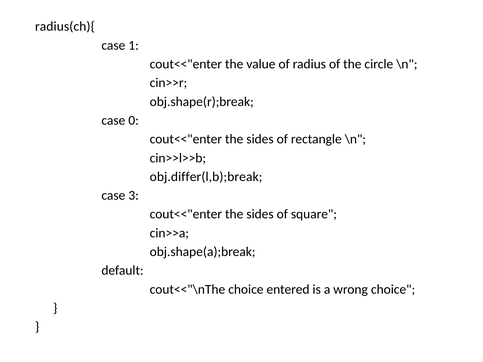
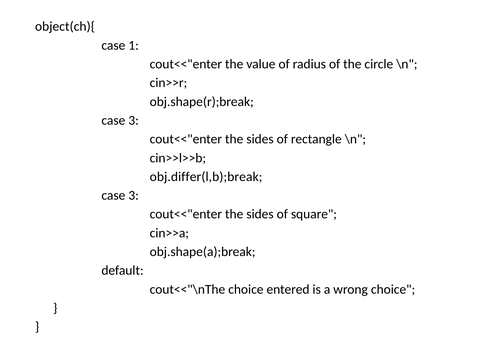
radius(ch){: radius(ch){ -> object(ch){
0 at (134, 120): 0 -> 3
